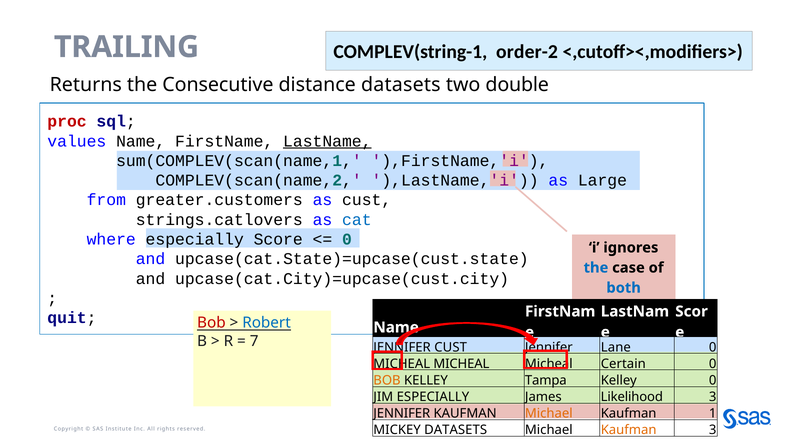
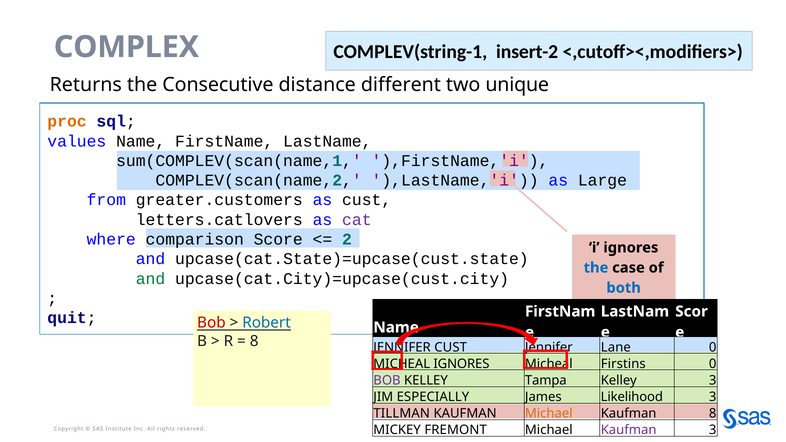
TRAILING: TRAILING -> COMPLEX
order-2: order-2 -> insert-2
distance datasets: datasets -> different
double: double -> unique
proc colour: red -> orange
LastName underline: present -> none
strings.catlovers: strings.catlovers -> letters.catlovers
cat colour: blue -> purple
where especially: especially -> comparison
0 at (347, 239): 0 -> 2
and at (151, 279) colour: black -> green
7 at (254, 341): 7 -> 8
MICHEAL at (461, 364): MICHEAL -> IGNORES
Certain: Certain -> Firstins
BOB at (387, 381) colour: orange -> purple
Kelley 0: 0 -> 3
JENNIFER at (402, 414): JENNIFER -> TILLMAN
Kaufman 1: 1 -> 8
MICKEY DATASETS: DATASETS -> FREMONT
Kaufman at (629, 430) colour: orange -> purple
